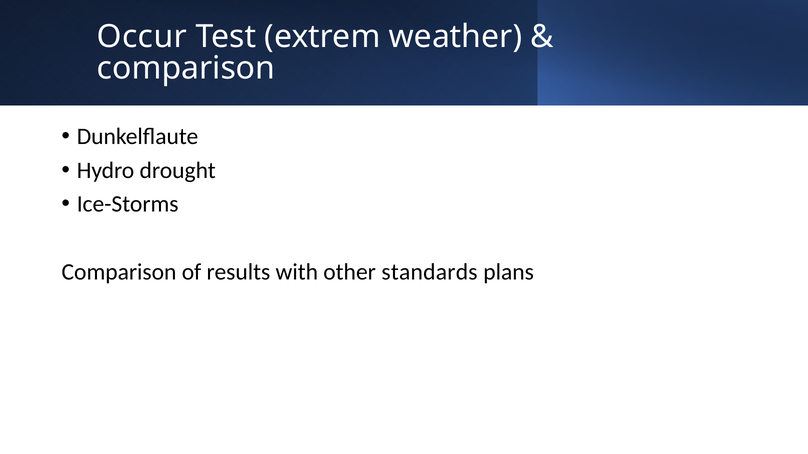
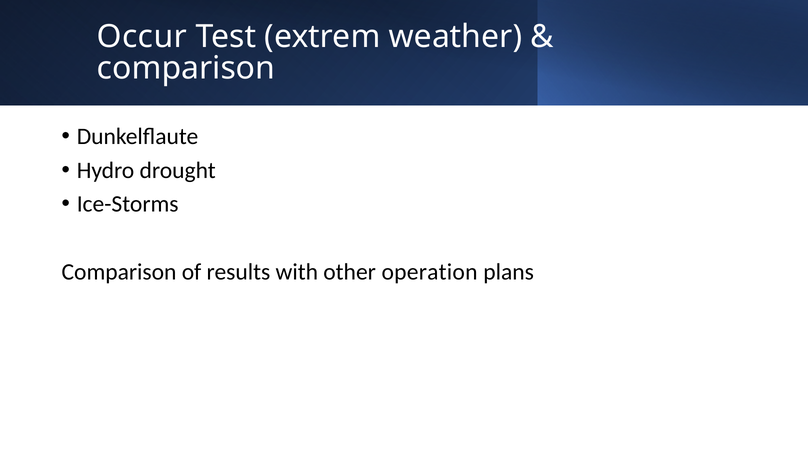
standards: standards -> operation
